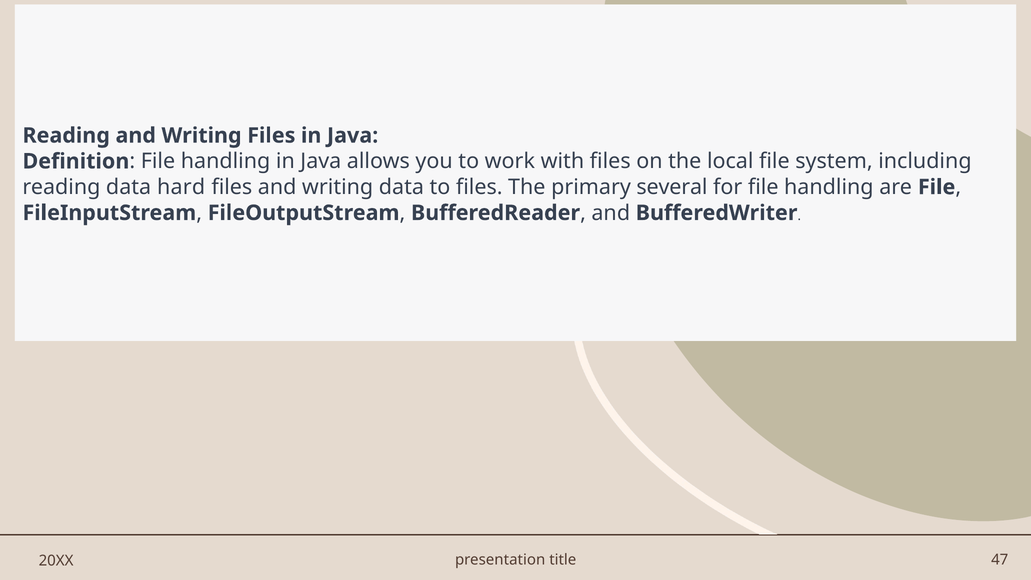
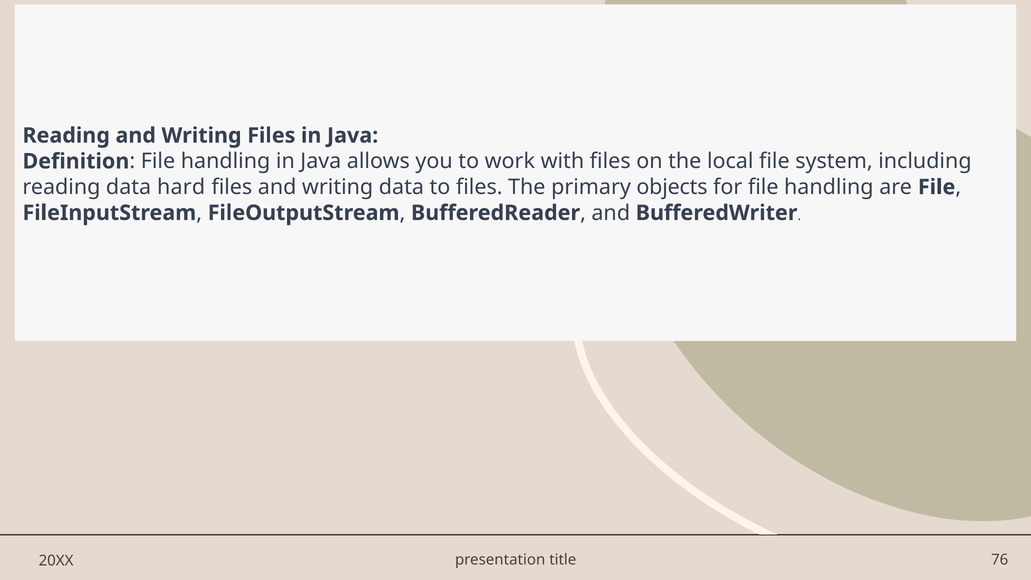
several: several -> objects
47: 47 -> 76
